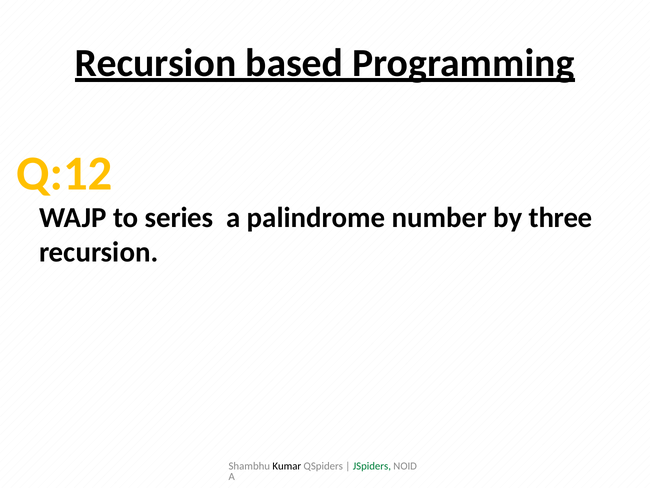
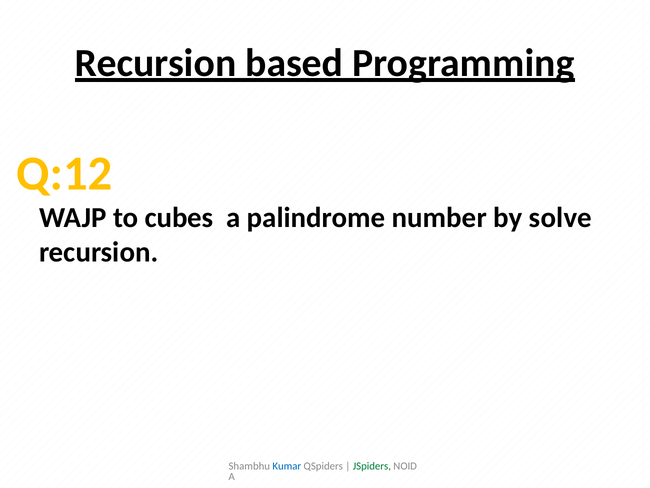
series: series -> cubes
three: three -> solve
Kumar colour: black -> blue
